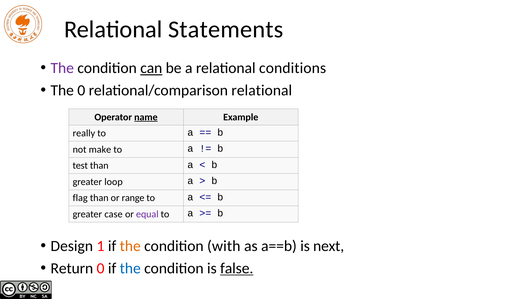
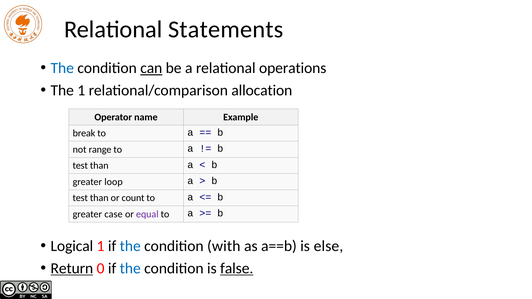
The at (62, 68) colour: purple -> blue
conditions: conditions -> operations
The 0: 0 -> 1
relational/comparison relational: relational -> allocation
name underline: present -> none
really: really -> break
make: make -> range
flag at (80, 198): flag -> test
range: range -> count
Design: Design -> Logical
the at (130, 246) colour: orange -> blue
next: next -> else
Return underline: none -> present
